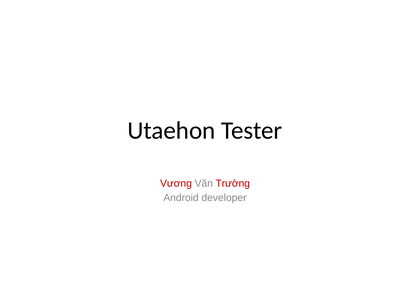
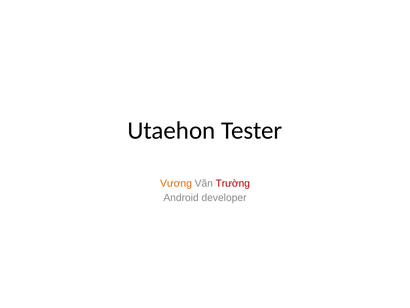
Vương colour: red -> orange
